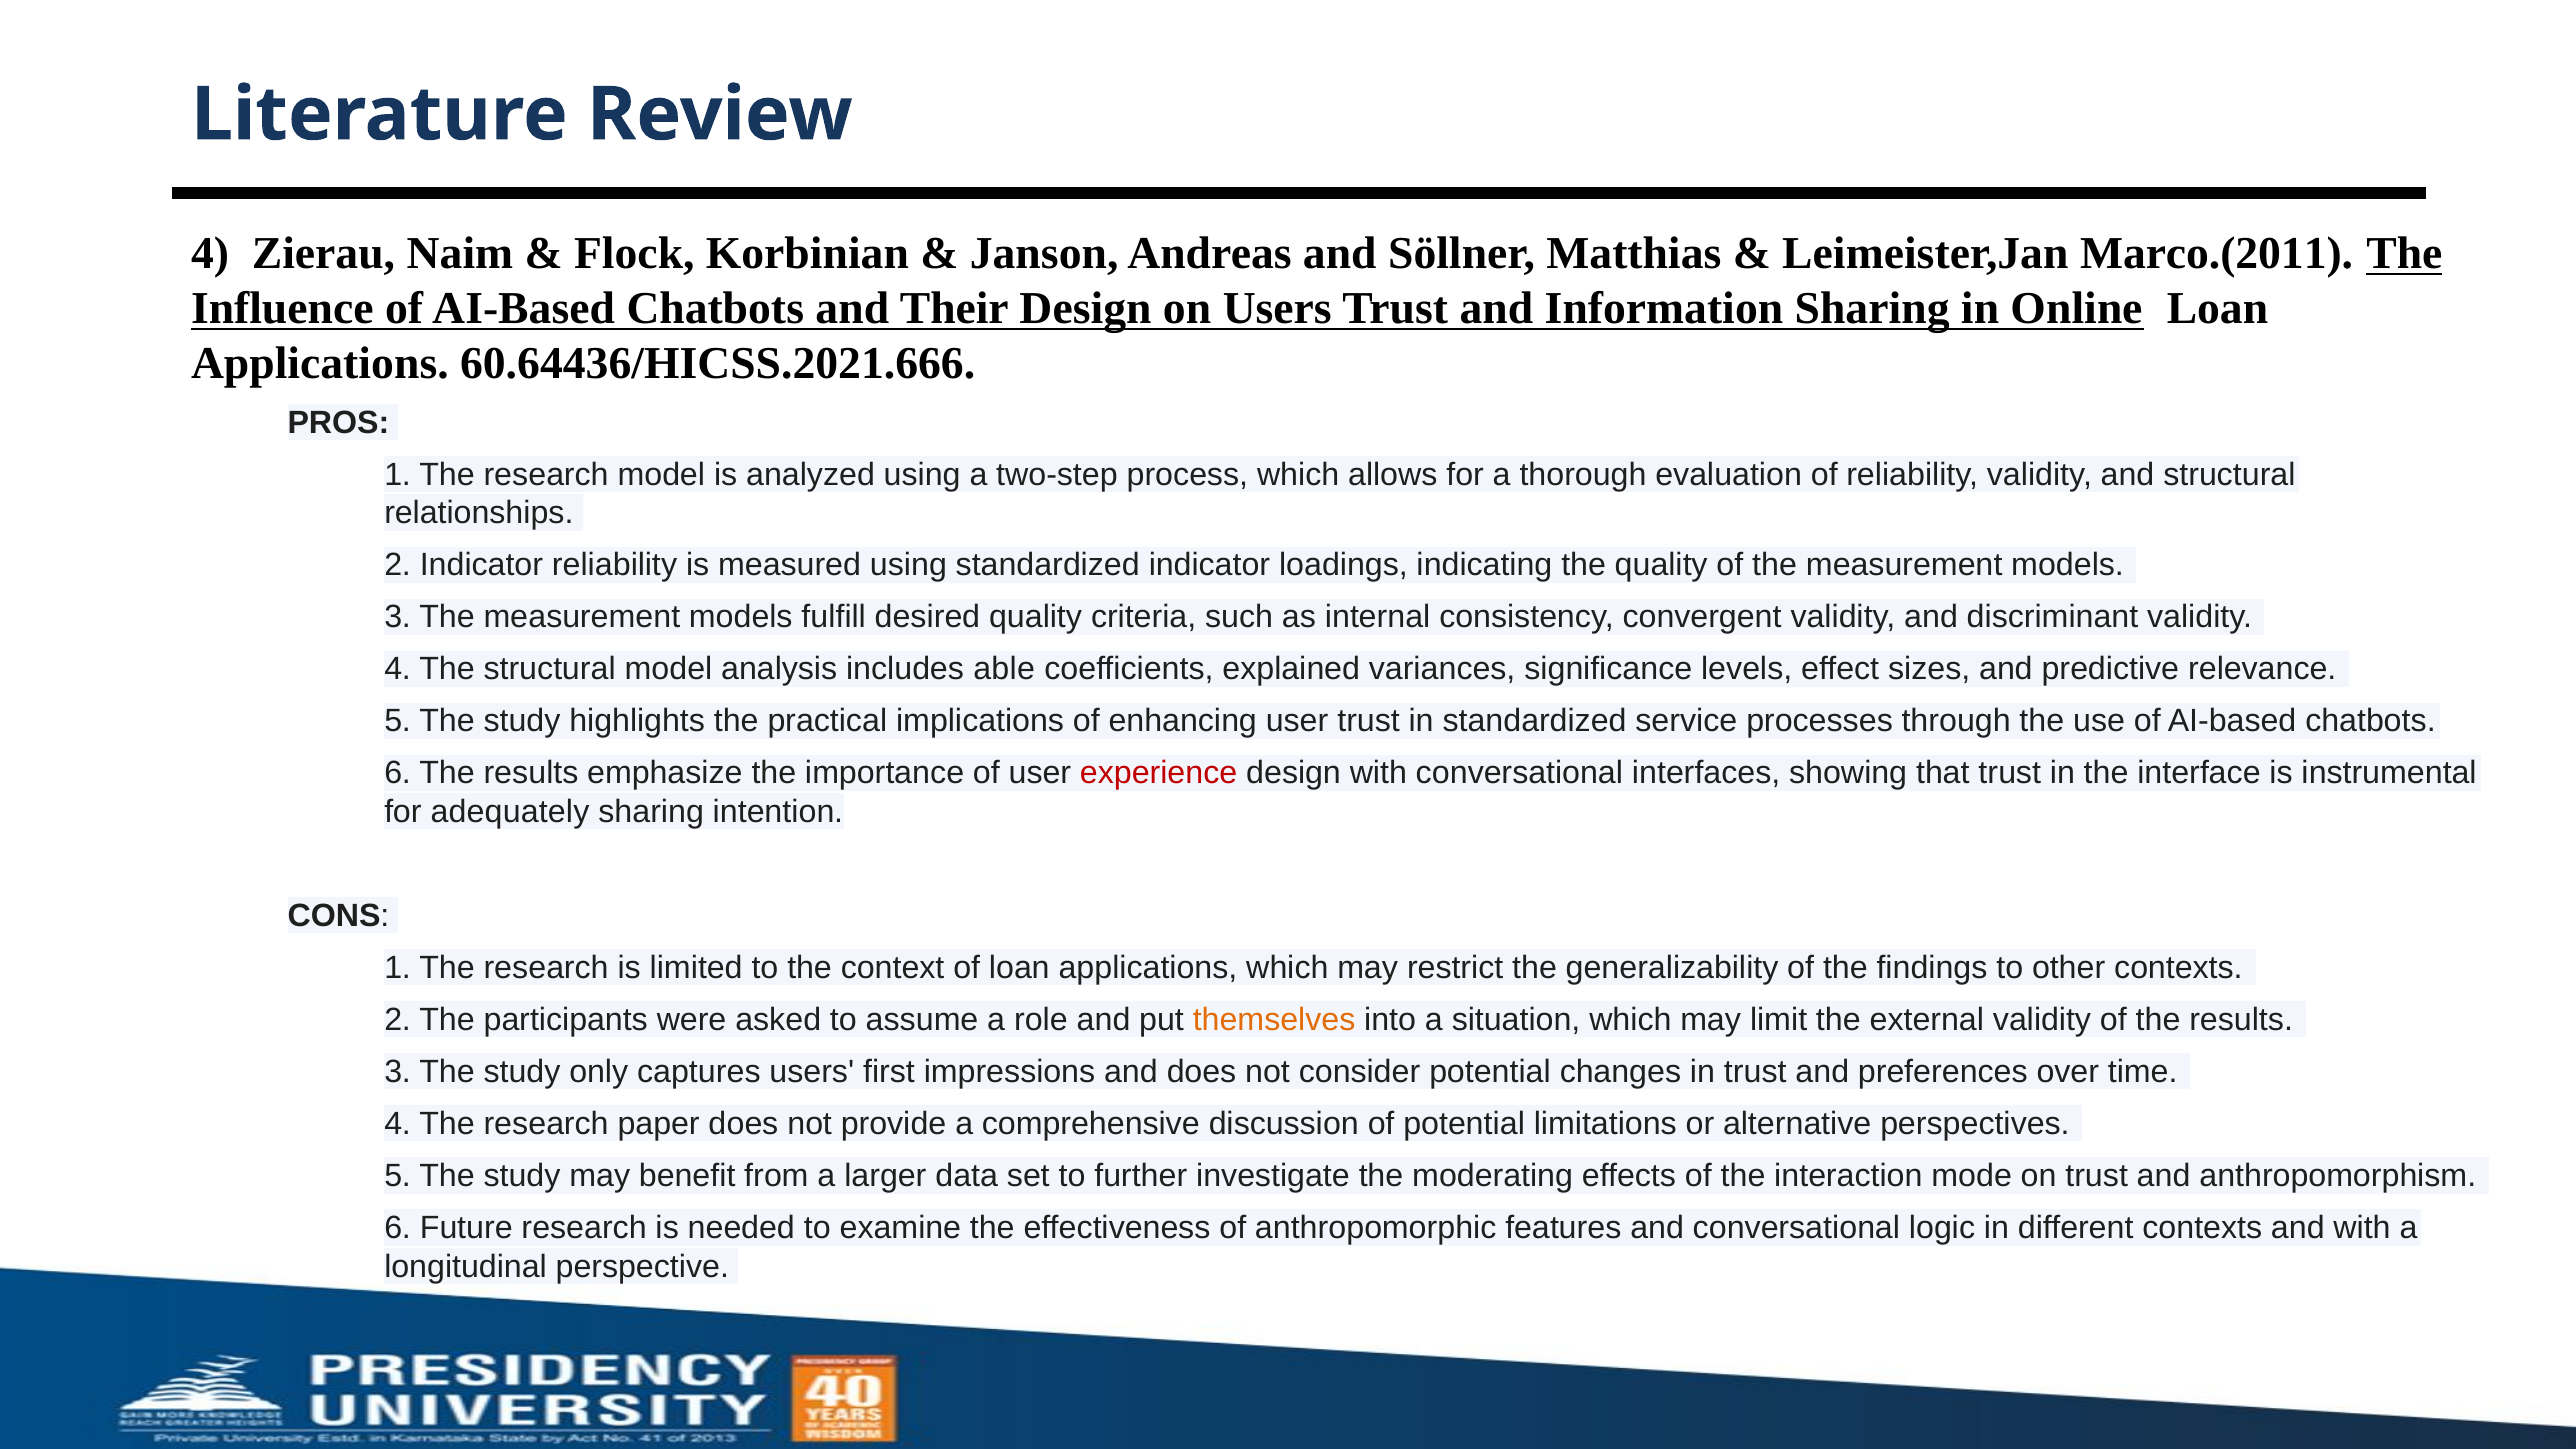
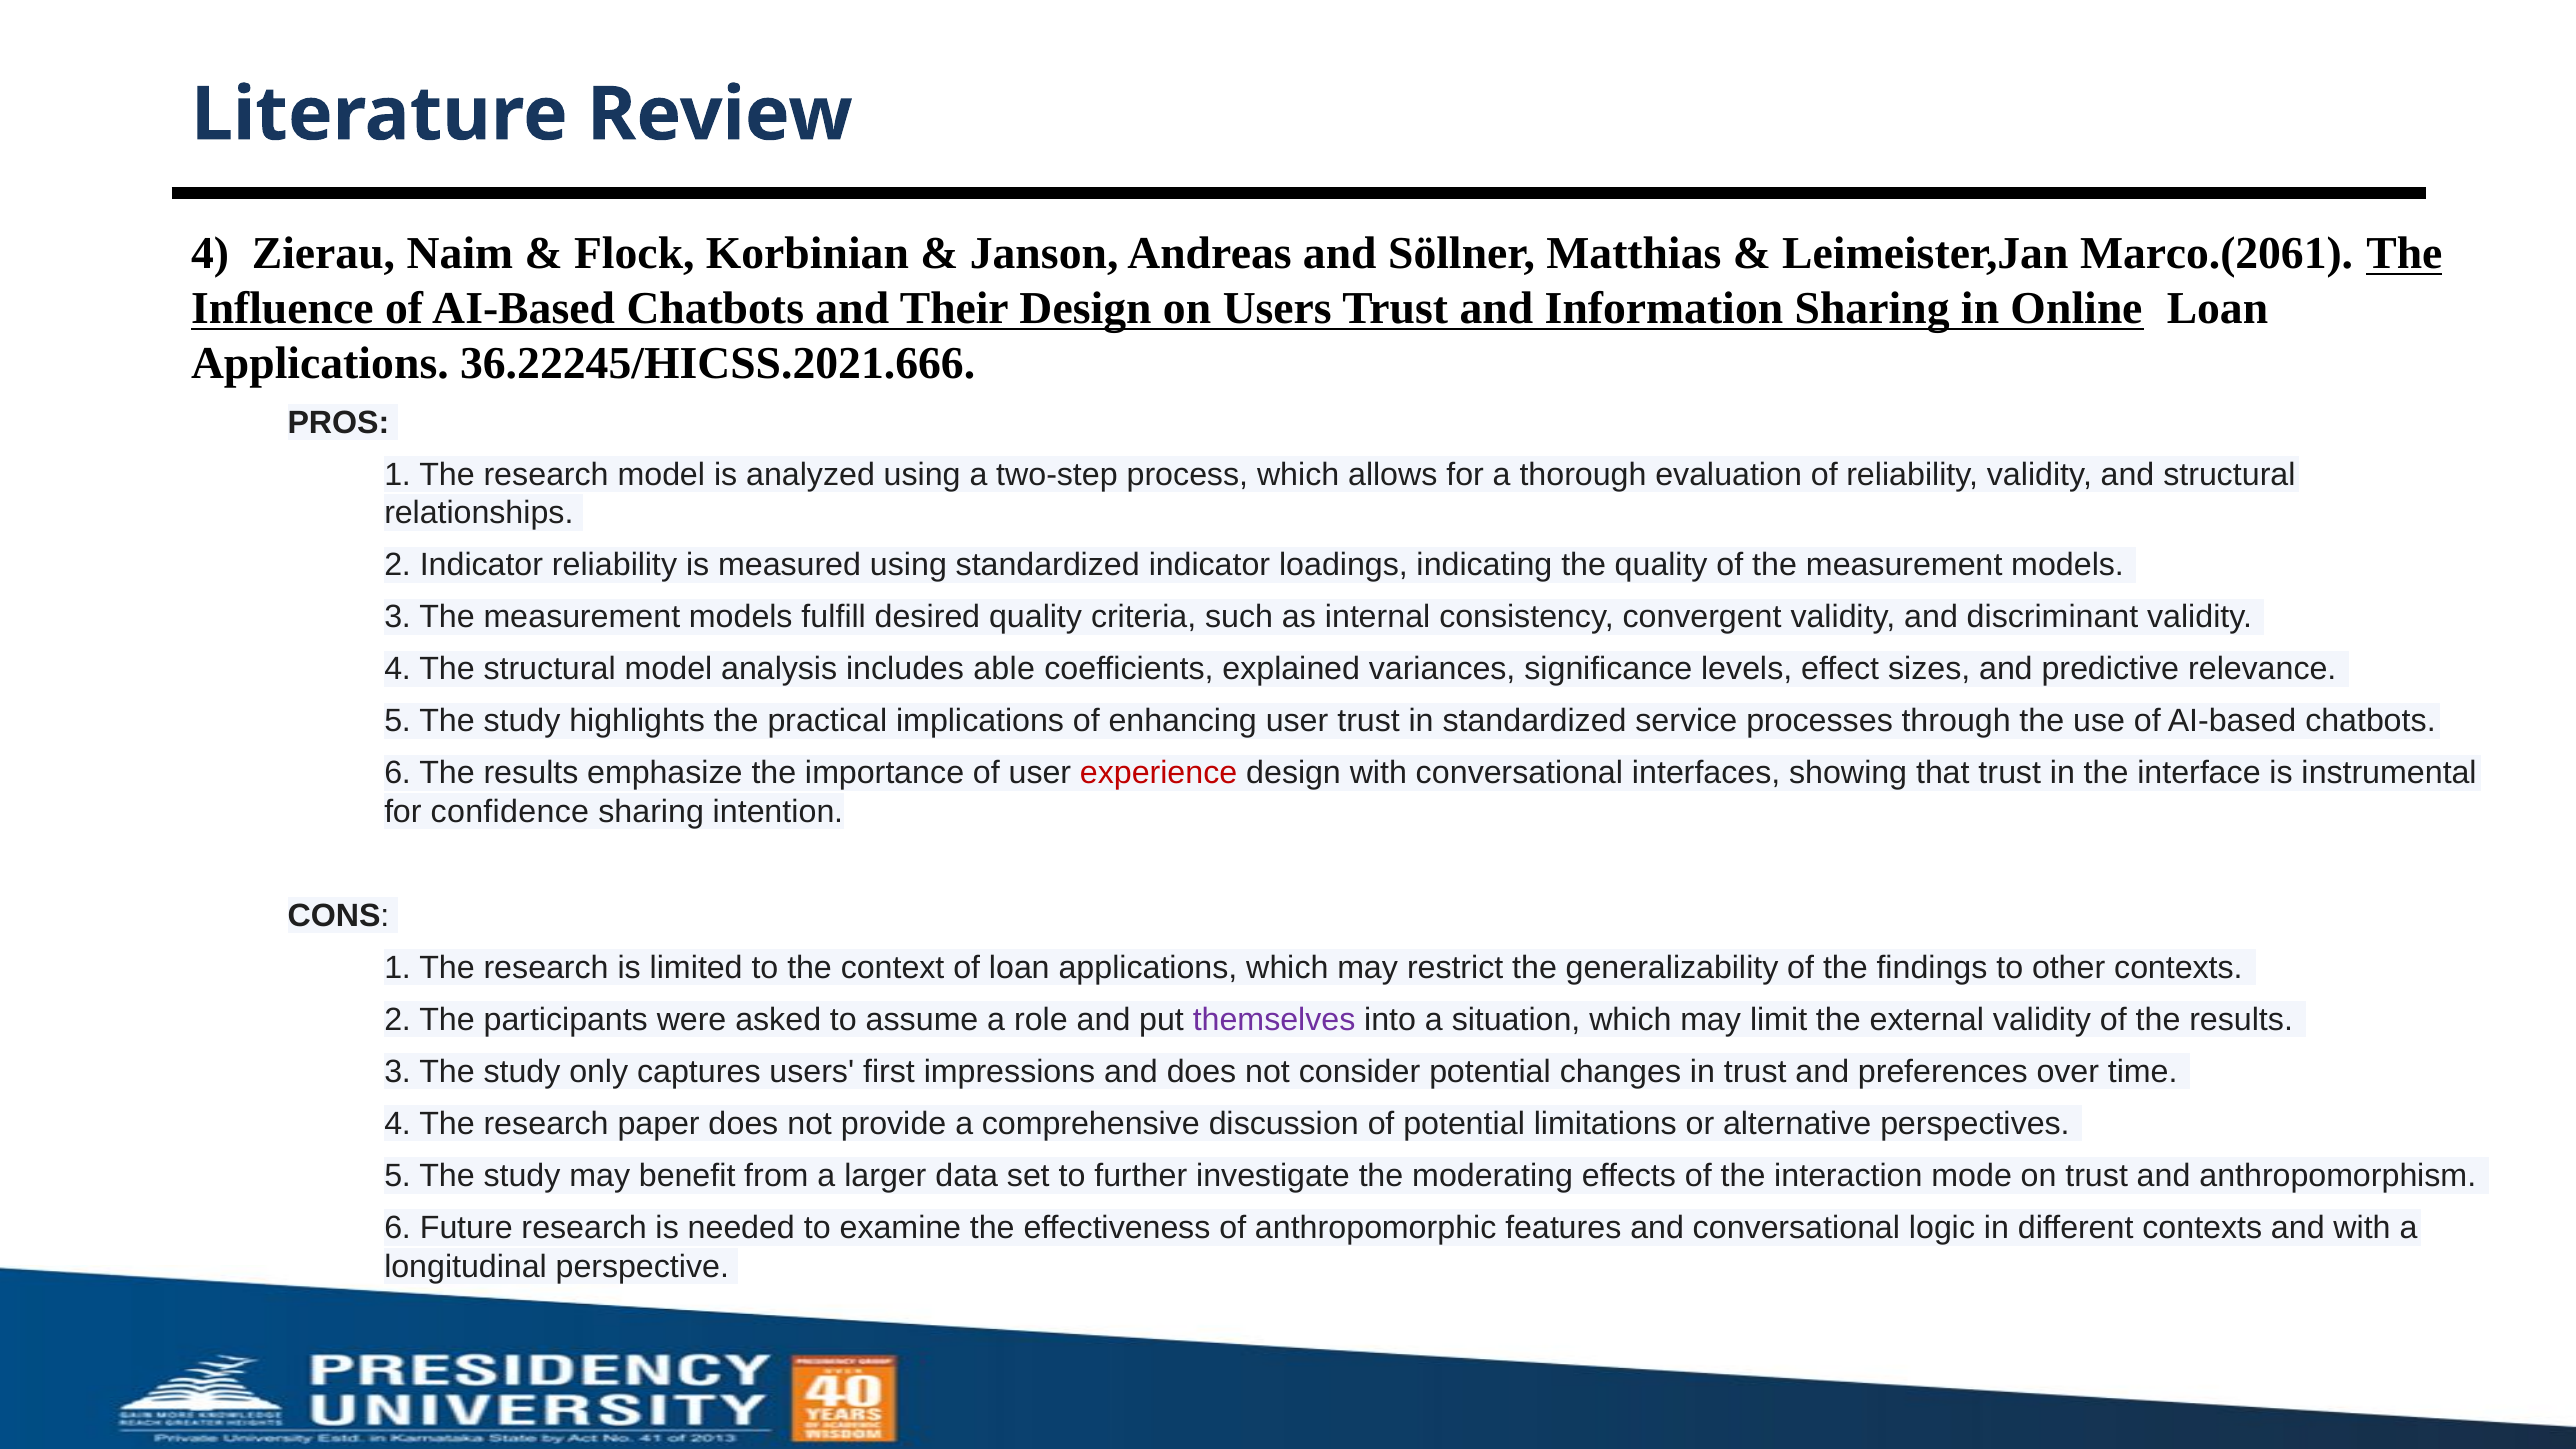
Marco.(2011: Marco.(2011 -> Marco.(2061
60.64436/HICSS.2021.666: 60.64436/HICSS.2021.666 -> 36.22245/HICSS.2021.666
adequately: adequately -> confidence
themselves colour: orange -> purple
